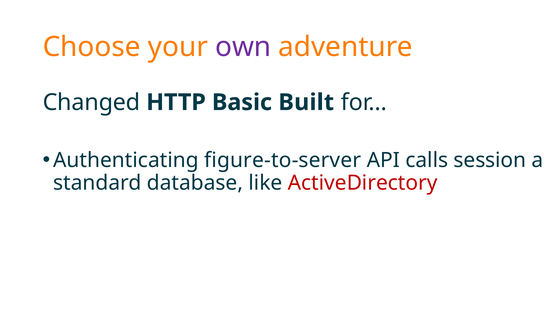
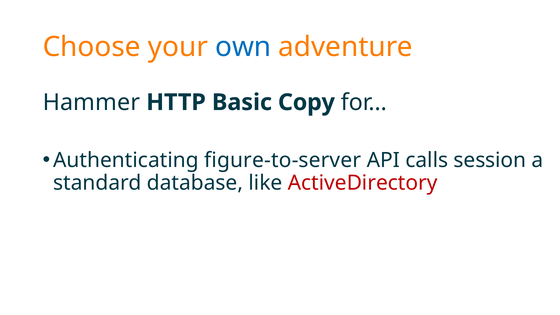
own colour: purple -> blue
Changed: Changed -> Hammer
Built: Built -> Copy
